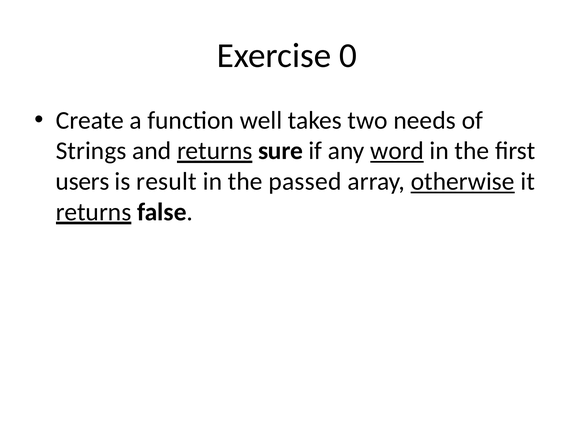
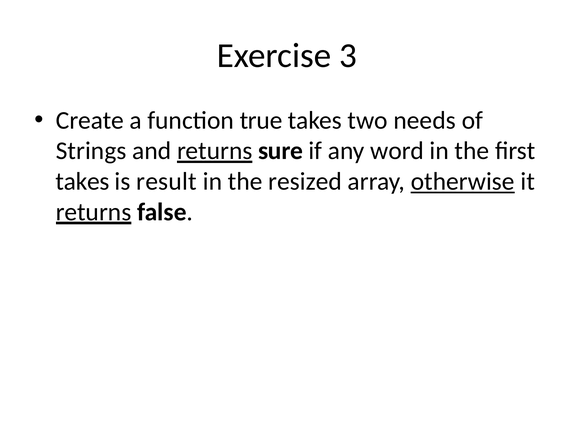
0: 0 -> 3
well: well -> true
word underline: present -> none
users at (82, 182): users -> takes
passed: passed -> resized
